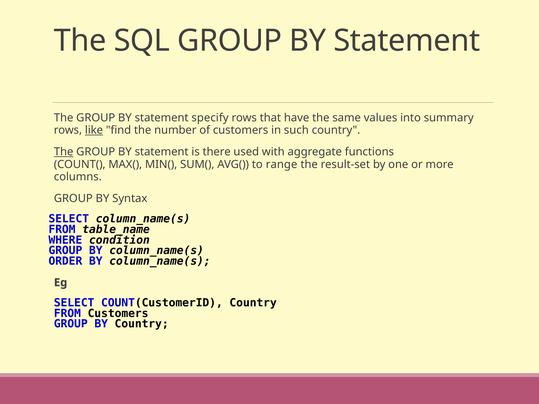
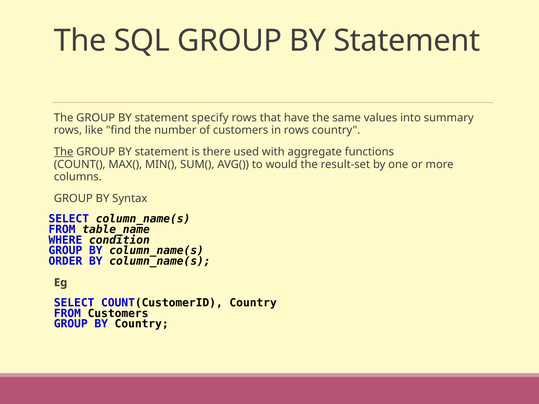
like underline: present -> none
in such: such -> rows
range: range -> would
